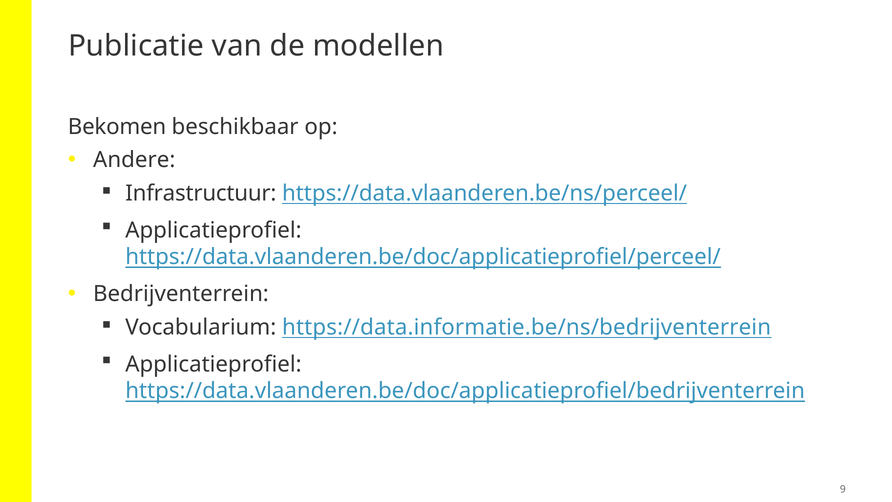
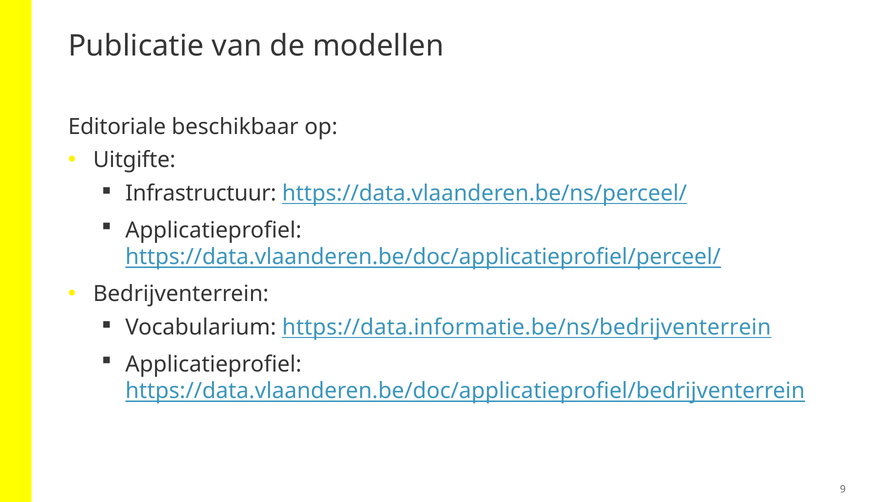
Bekomen: Bekomen -> Editoriale
Andere: Andere -> Uitgifte
